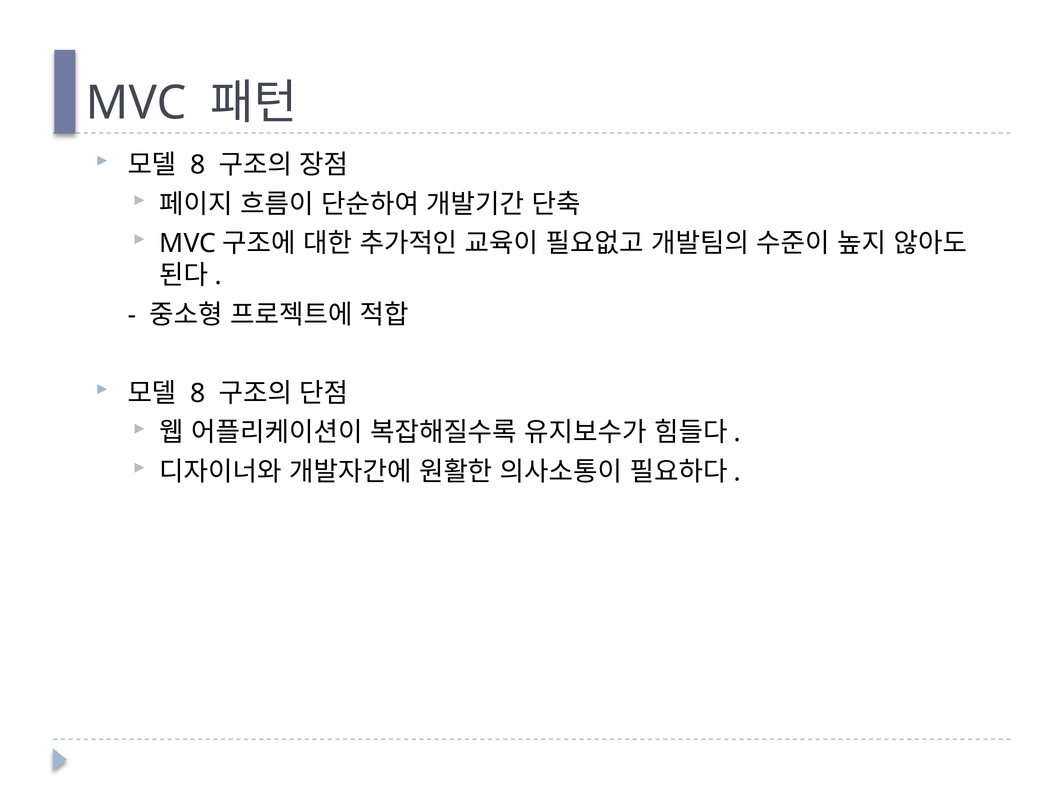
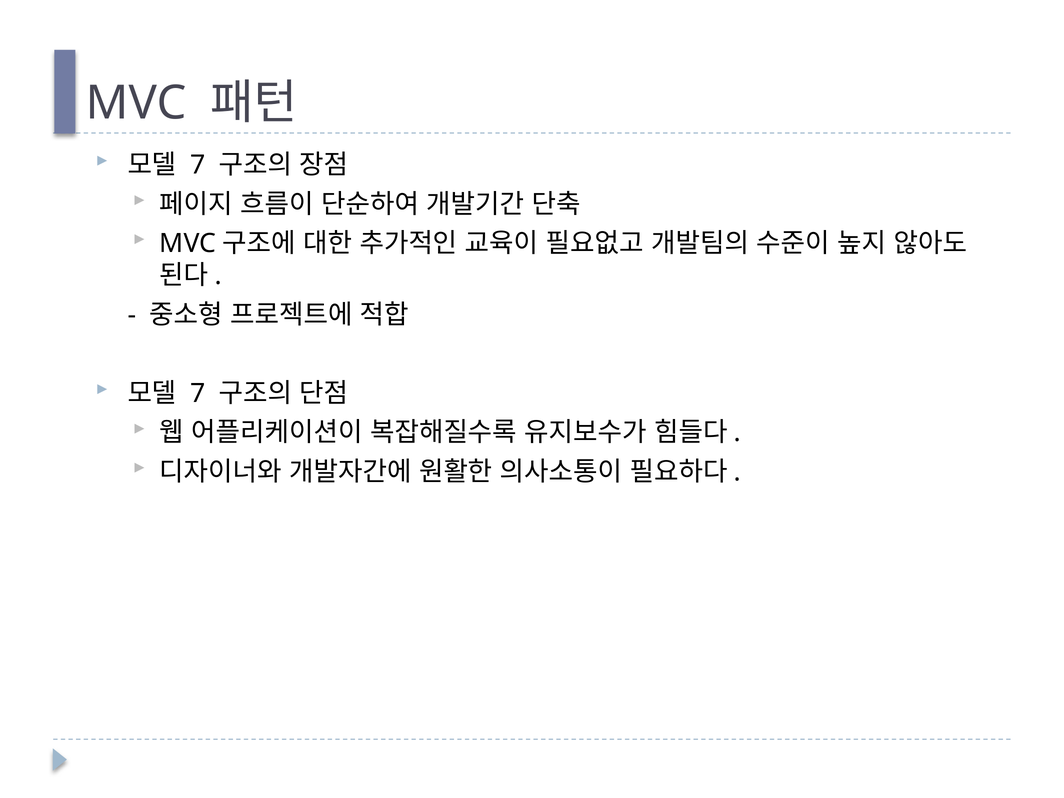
8 at (198, 165): 8 -> 7
8 at (198, 393): 8 -> 7
